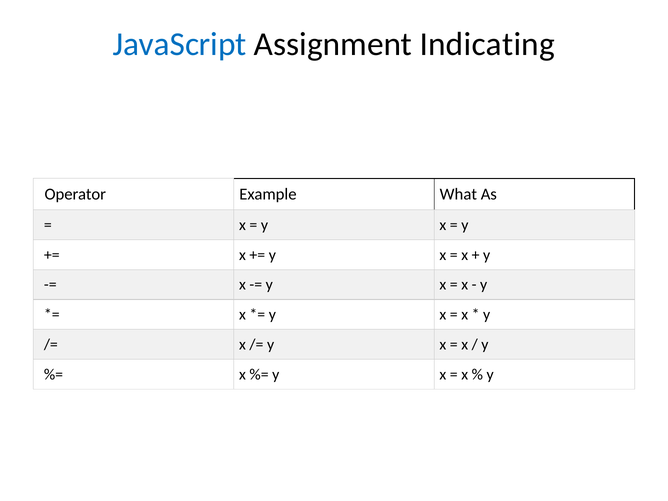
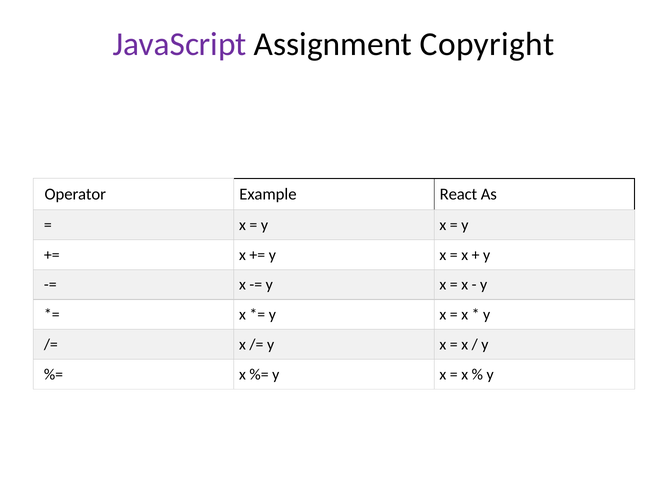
JavaScript colour: blue -> purple
Indicating: Indicating -> Copyright
What: What -> React
